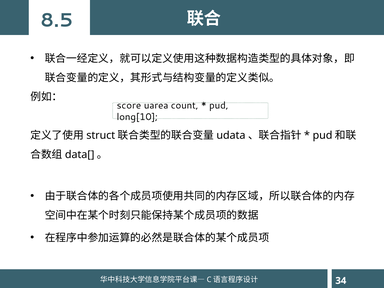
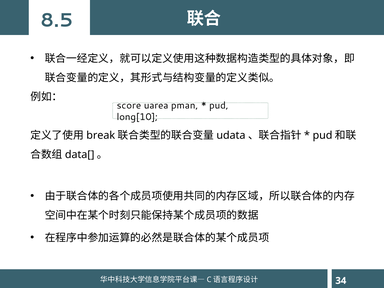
count: count -> pman
struct: struct -> break
